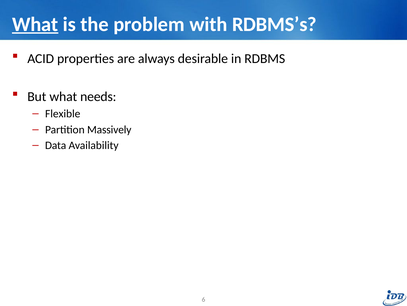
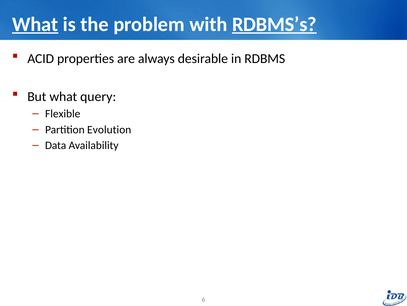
RDBMS’s underline: none -> present
needs: needs -> query
Massively: Massively -> Evolution
